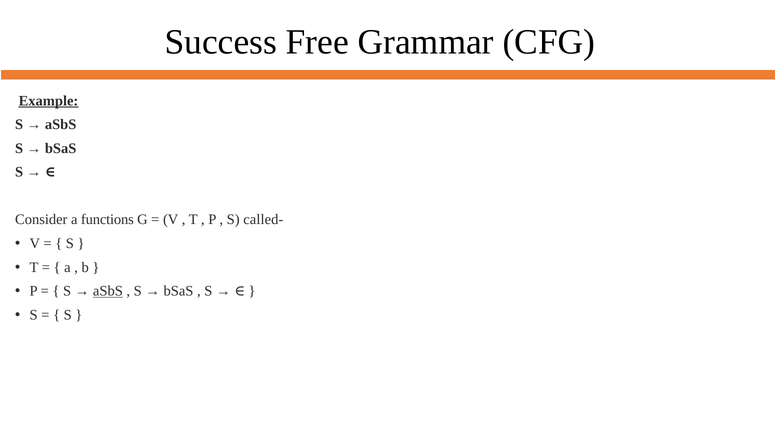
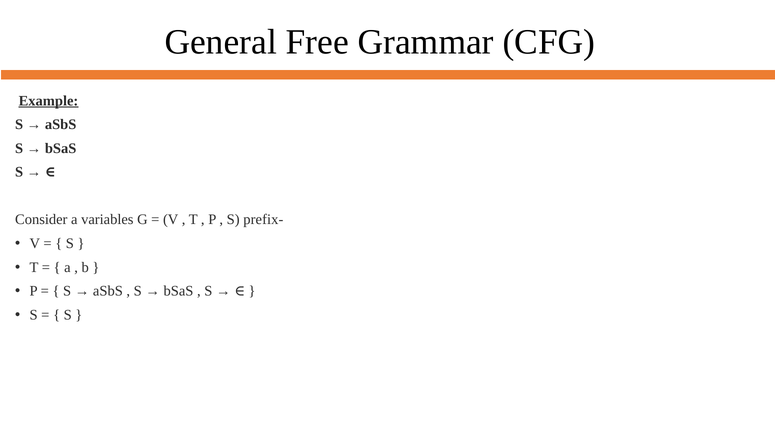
Success: Success -> General
functions: functions -> variables
called-: called- -> prefix-
aSbS at (108, 291) underline: present -> none
